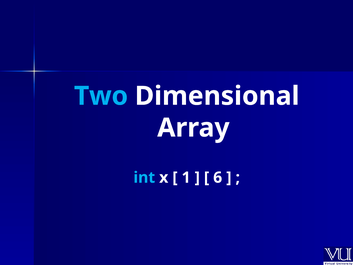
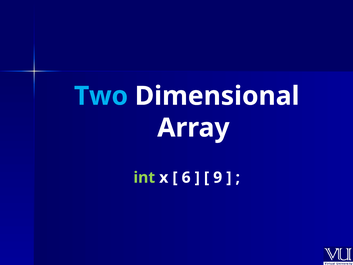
int colour: light blue -> light green
1: 1 -> 6
6: 6 -> 9
